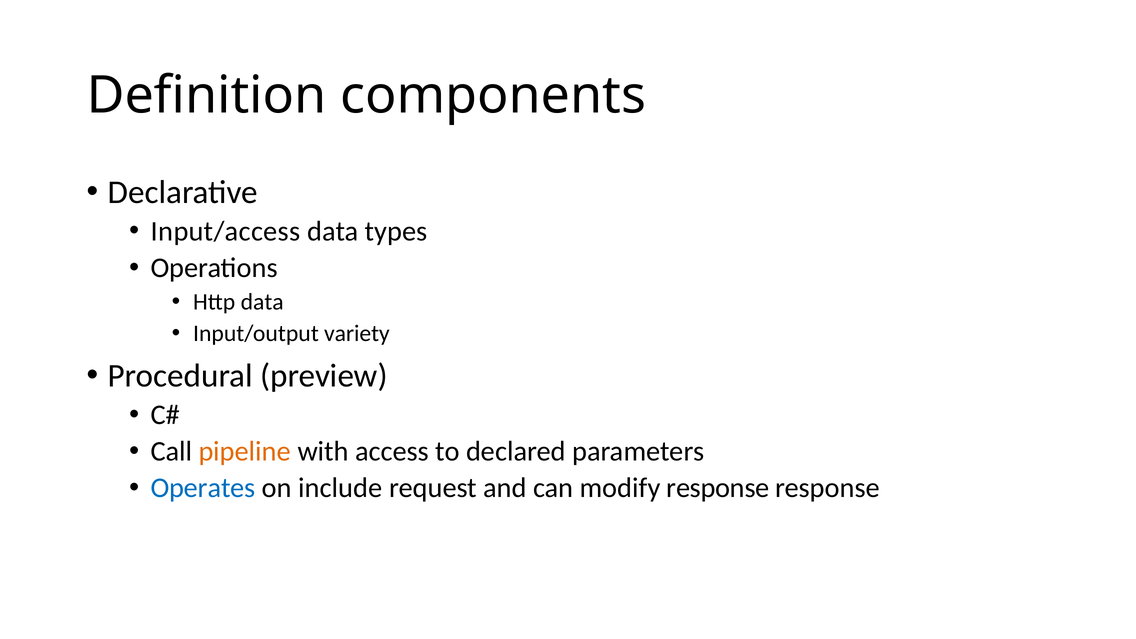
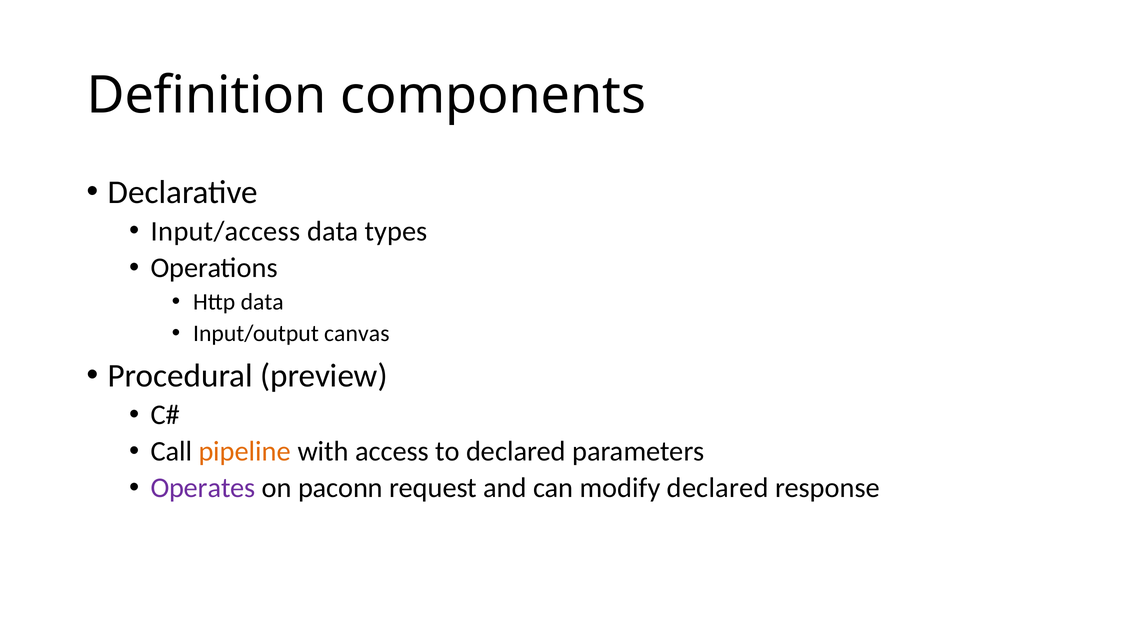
variety: variety -> canvas
Operates colour: blue -> purple
include: include -> paconn
modify response: response -> declared
